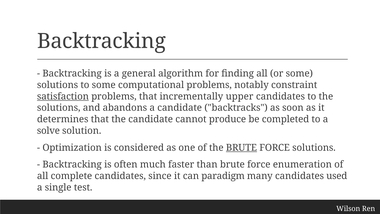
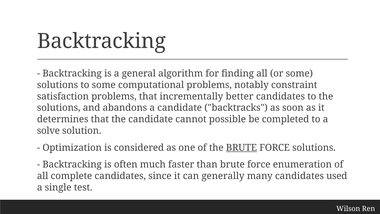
satisfaction underline: present -> none
upper: upper -> better
produce: produce -> possible
paradigm: paradigm -> generally
